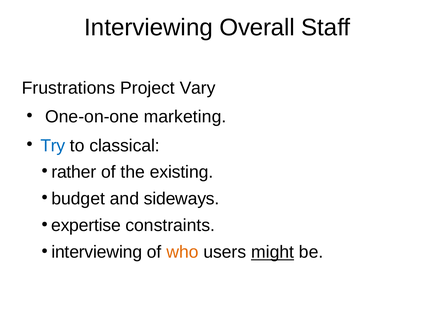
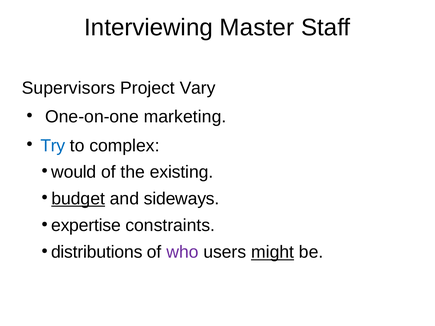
Overall: Overall -> Master
Frustrations: Frustrations -> Supervisors
classical: classical -> complex
rather: rather -> would
budget underline: none -> present
interviewing at (97, 252): interviewing -> distributions
who colour: orange -> purple
